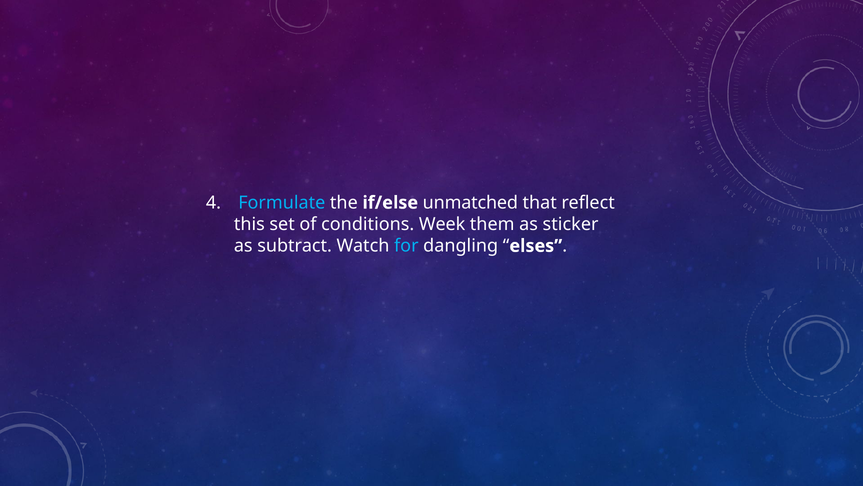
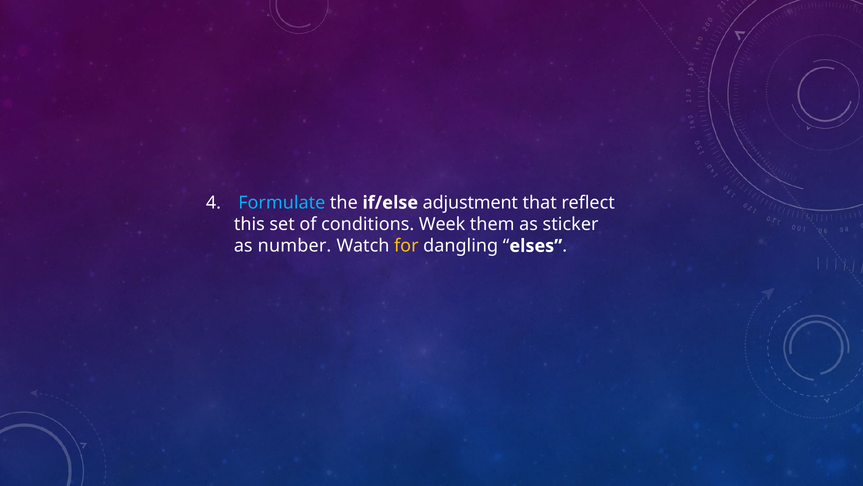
unmatched: unmatched -> adjustment
subtract: subtract -> number
for colour: light blue -> yellow
